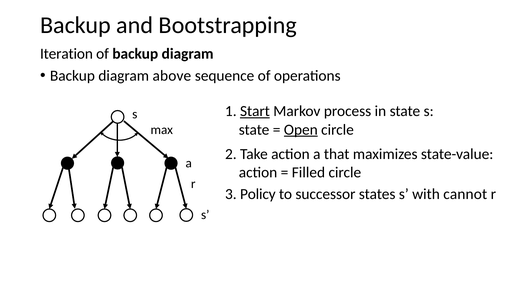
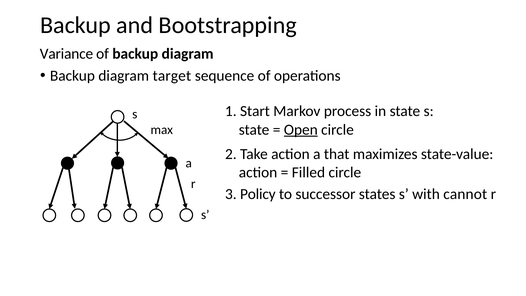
Iteration: Iteration -> Variance
above: above -> target
Start underline: present -> none
